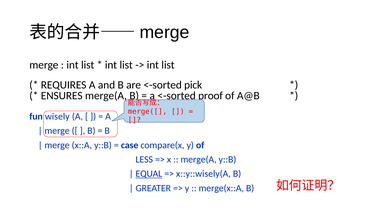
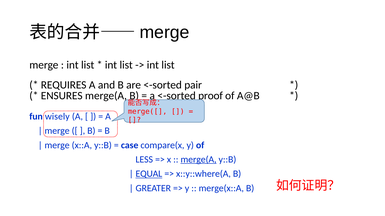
pick: pick -> pair
merge(A at (199, 160) underline: none -> present
x::y::wisely(A: x::y::wisely(A -> x::y::where(A
